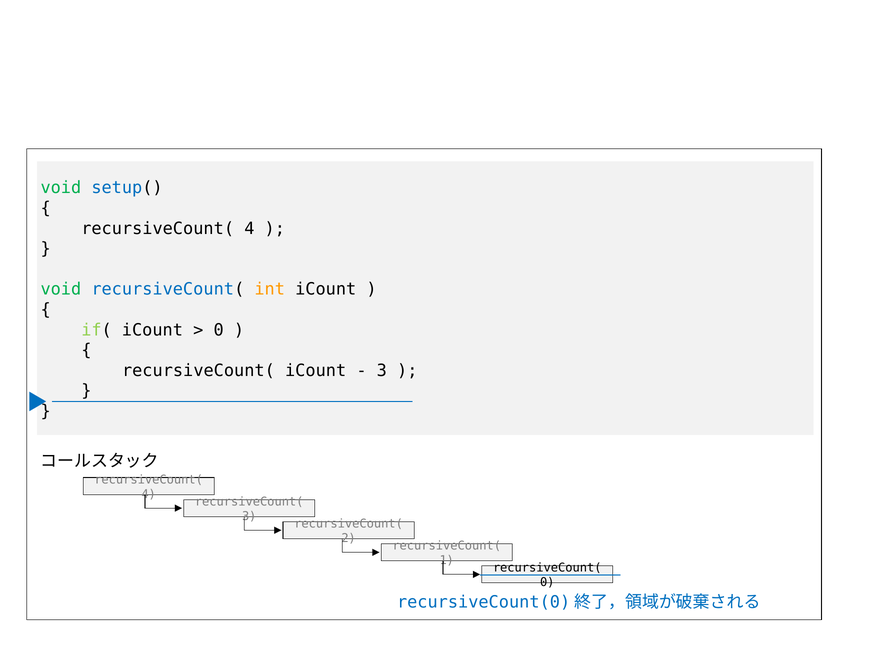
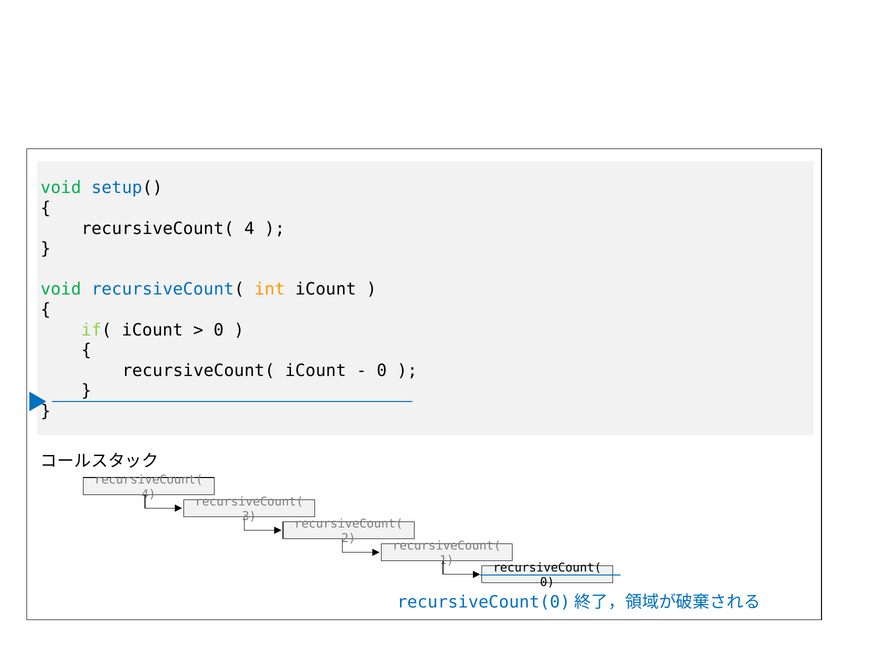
3 at (382, 370): 3 -> 0
